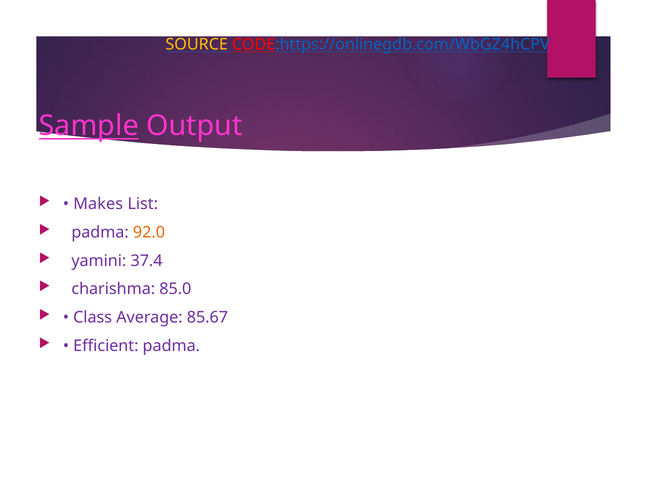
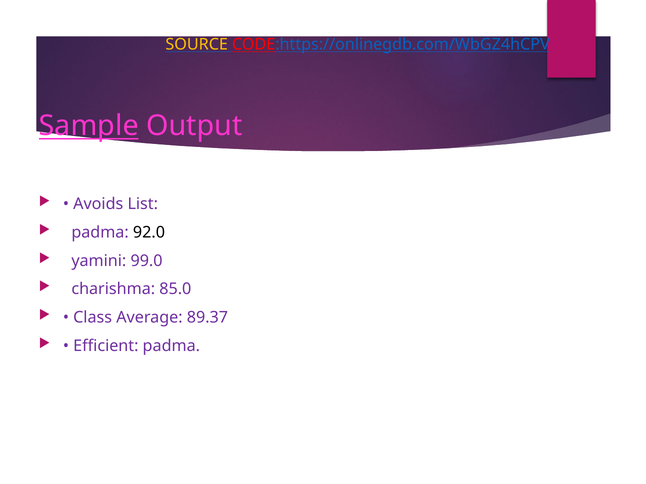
Makes: Makes -> Avoids
92.0 colour: orange -> black
37.4: 37.4 -> 99.0
85.67: 85.67 -> 89.37
